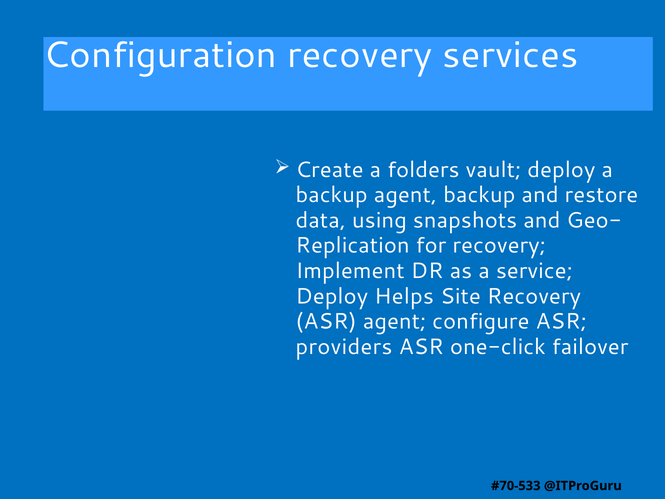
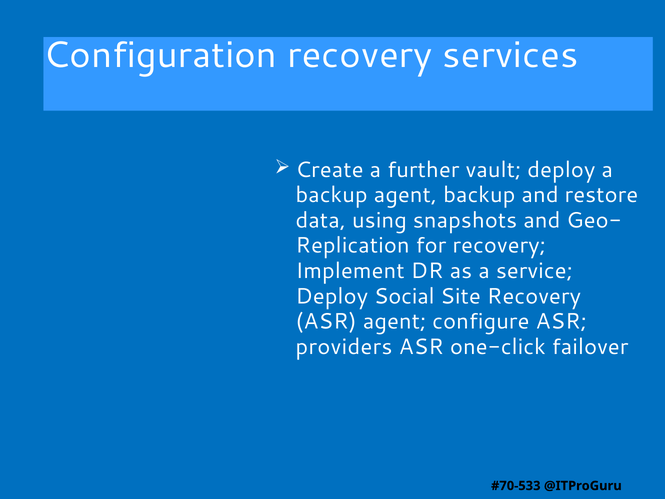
folders: folders -> further
Helps: Helps -> Social
